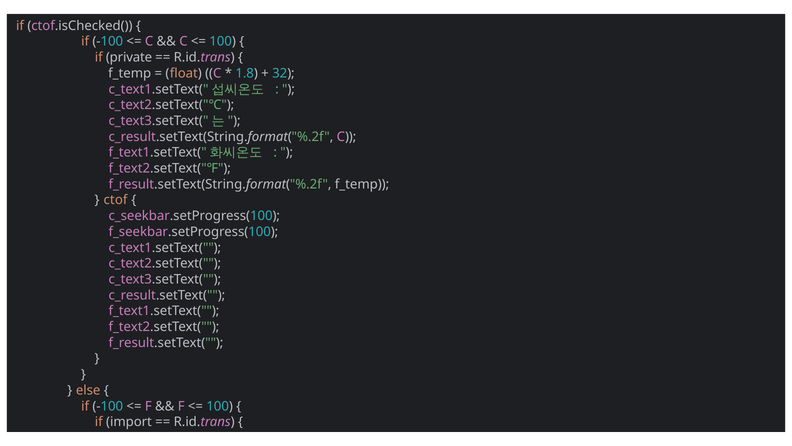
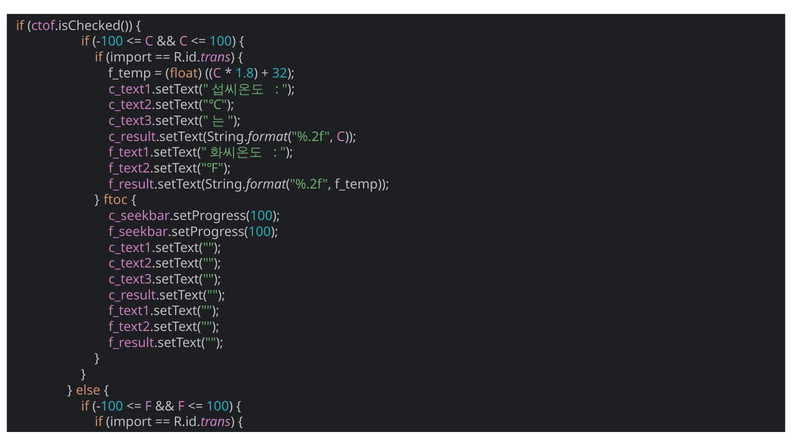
private at (129, 57): private -> import
ctof: ctof -> ftoc
